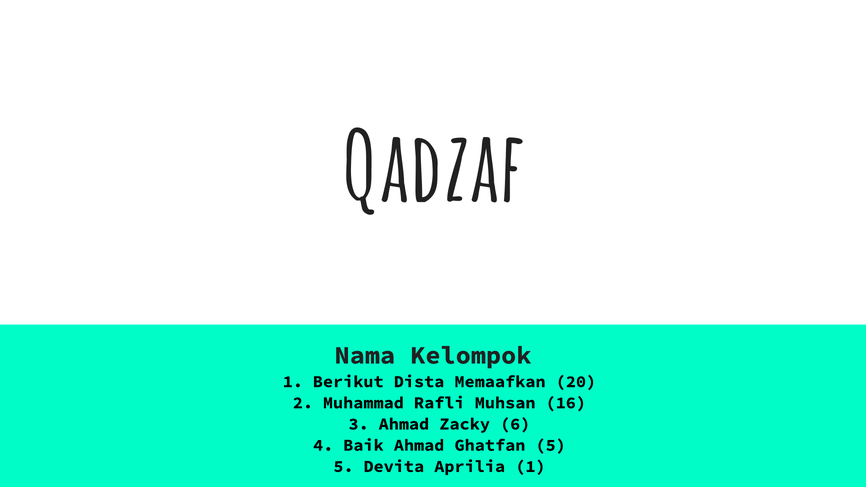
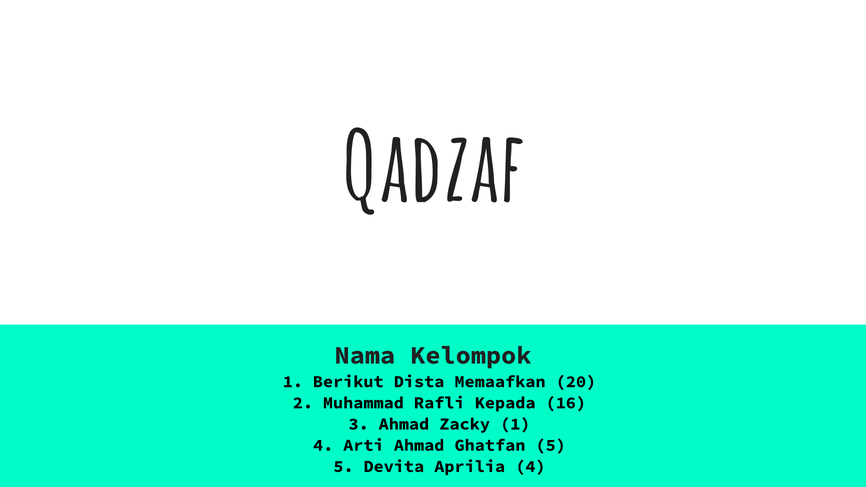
Muhsan: Muhsan -> Kepada
Zacky 6: 6 -> 1
Baik: Baik -> Arti
Aprilia 1: 1 -> 4
